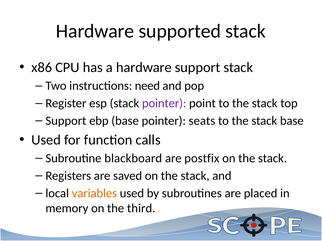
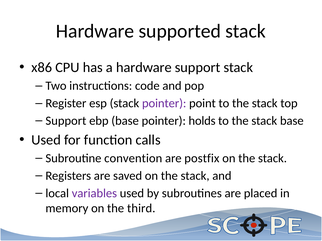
need: need -> code
seats: seats -> holds
blackboard: blackboard -> convention
variables colour: orange -> purple
